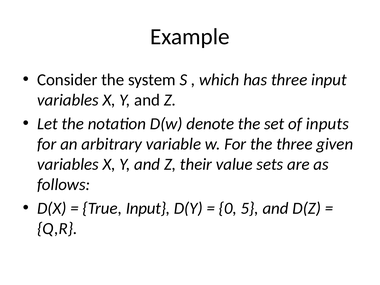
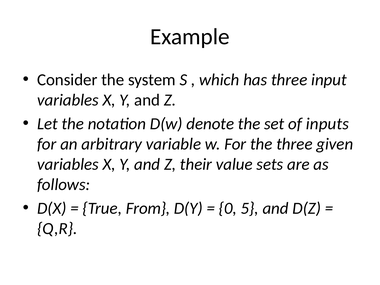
True Input: Input -> From
